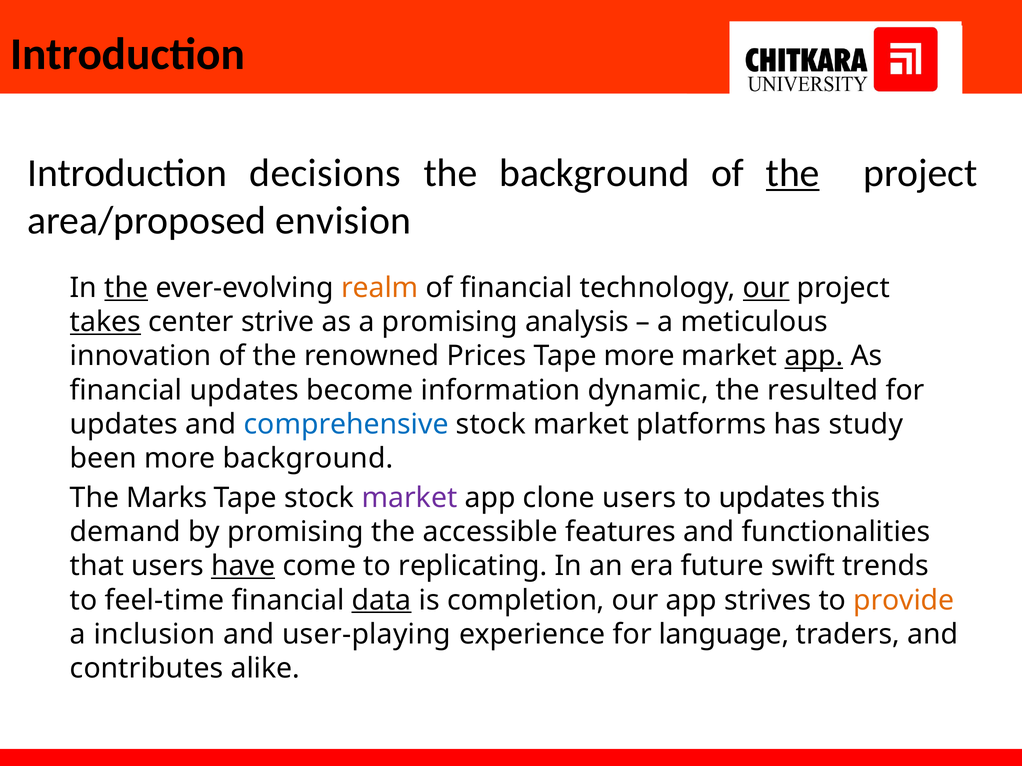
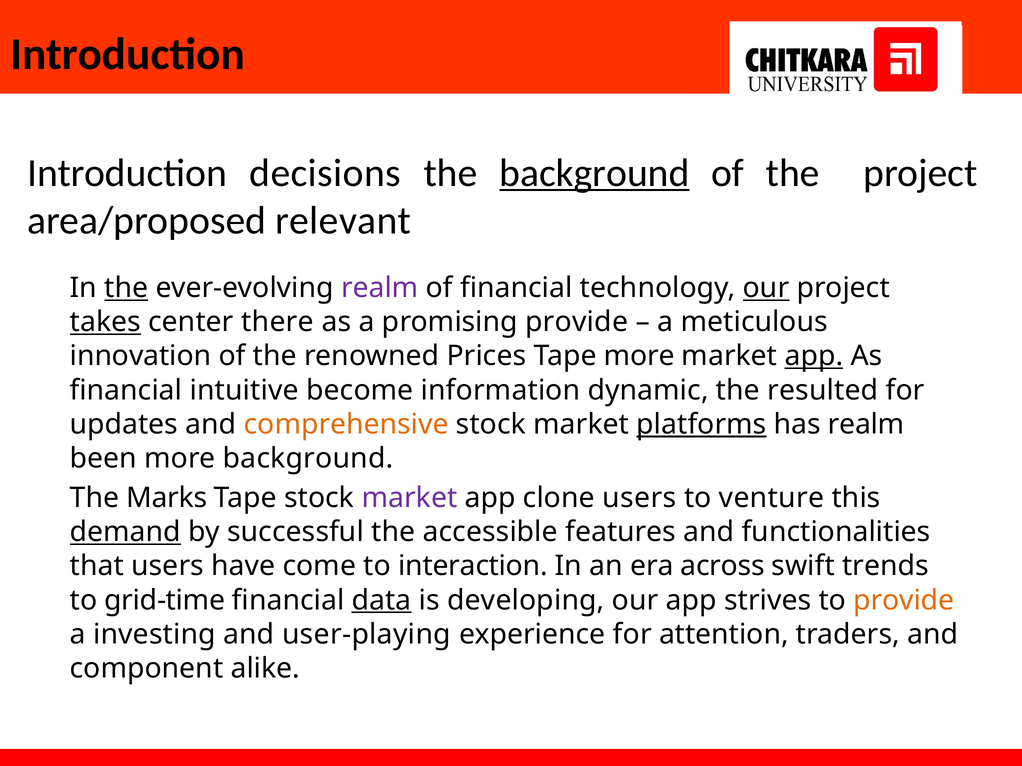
background at (594, 173) underline: none -> present
the at (793, 173) underline: present -> none
envision: envision -> relevant
realm at (380, 288) colour: orange -> purple
strive: strive -> there
promising analysis: analysis -> provide
financial updates: updates -> intuitive
comprehensive colour: blue -> orange
platforms underline: none -> present
has study: study -> realm
to updates: updates -> venture
demand underline: none -> present
by promising: promising -> successful
have underline: present -> none
replicating: replicating -> interaction
future: future -> across
feel-time: feel-time -> grid-time
completion: completion -> developing
inclusion: inclusion -> investing
language: language -> attention
contributes: contributes -> component
